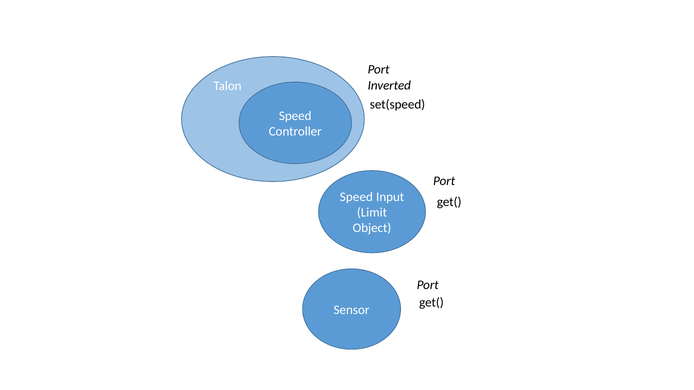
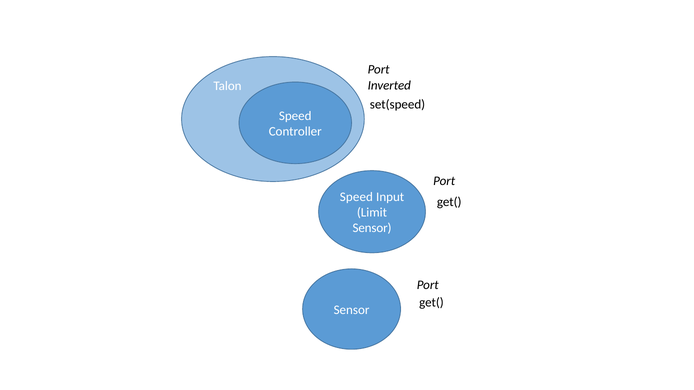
Object at (372, 228): Object -> Sensor
